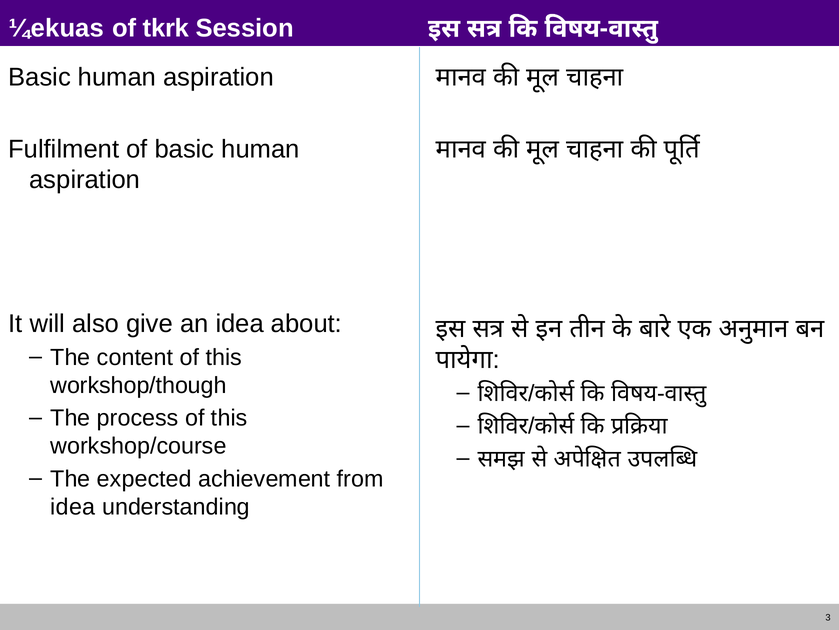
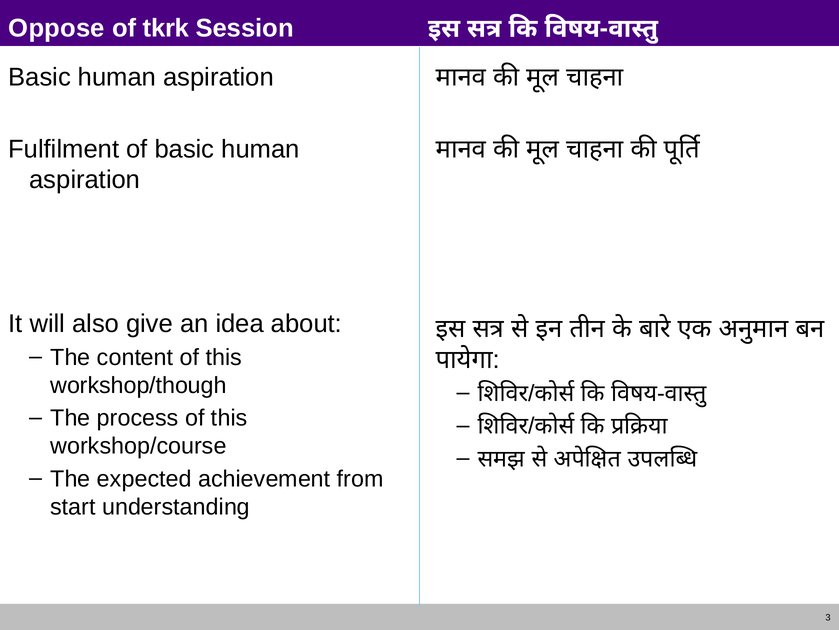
¼ekuas: ¼ekuas -> Oppose
idea at (73, 506): idea -> start
